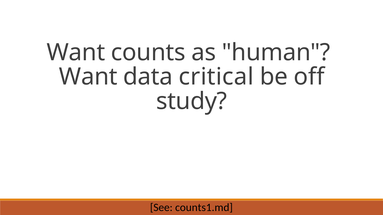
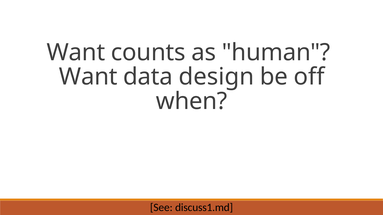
critical: critical -> design
study: study -> when
counts1.md: counts1.md -> discuss1.md
